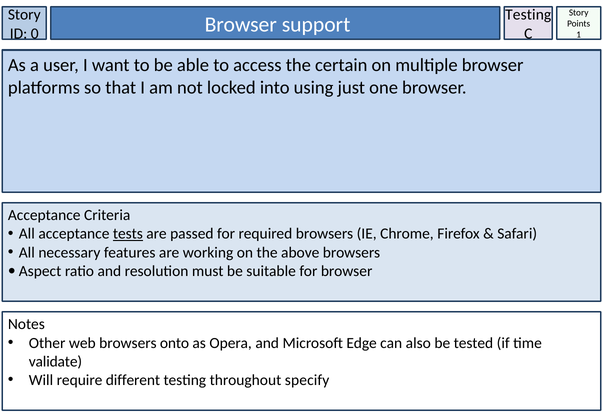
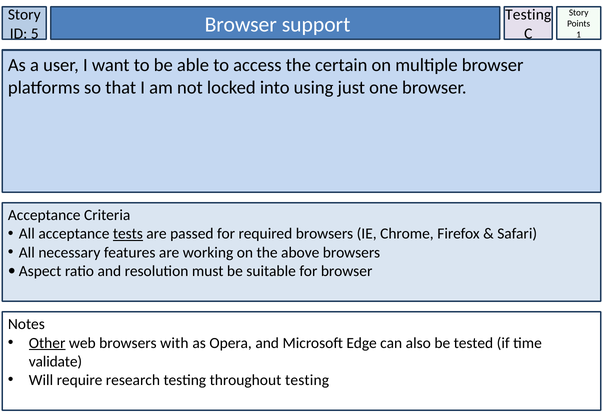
0: 0 -> 5
Other underline: none -> present
onto: onto -> with
different: different -> research
throughout specify: specify -> testing
